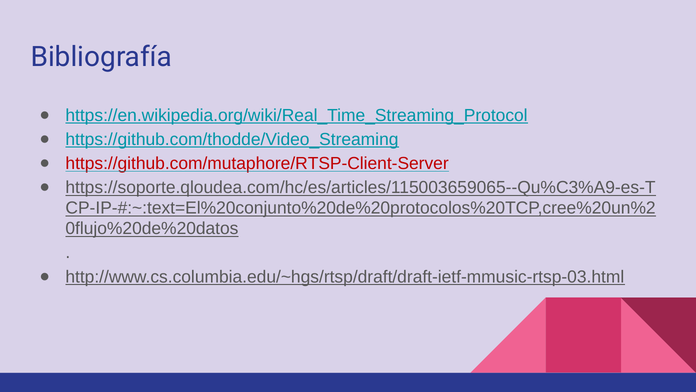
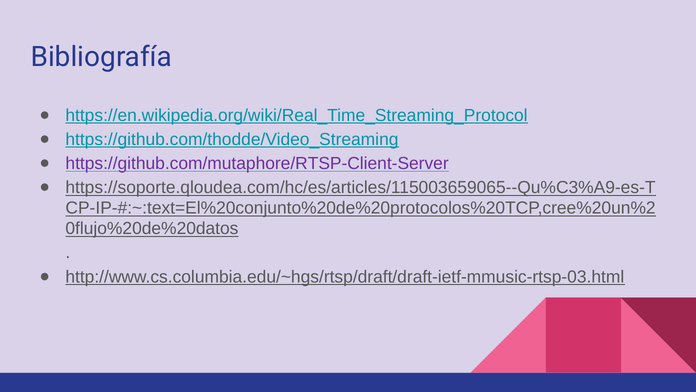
https://github.com/mutaphore/RTSP-Client-Server colour: red -> purple
